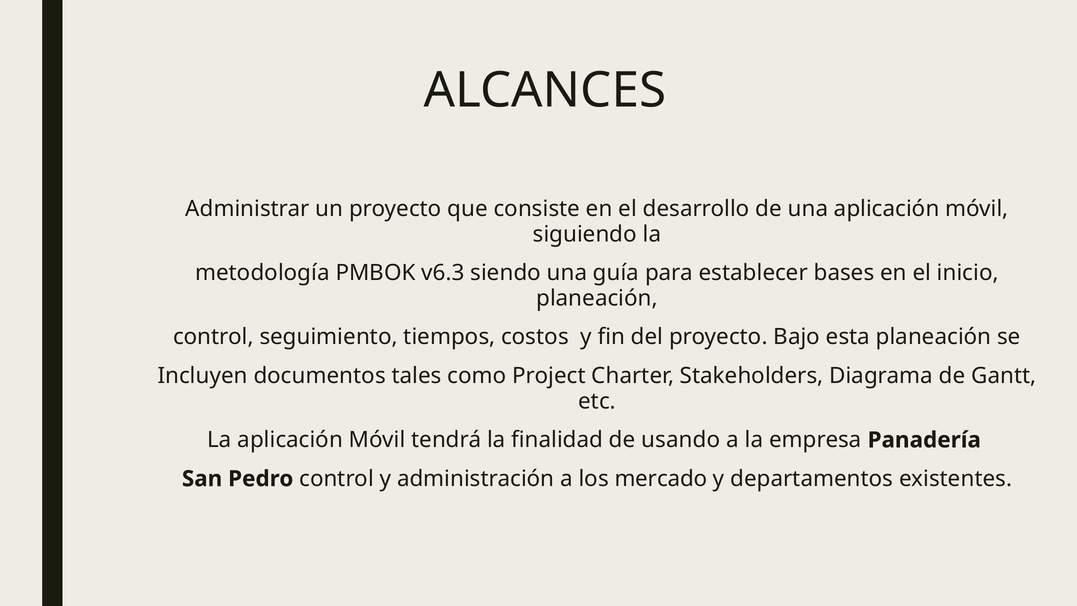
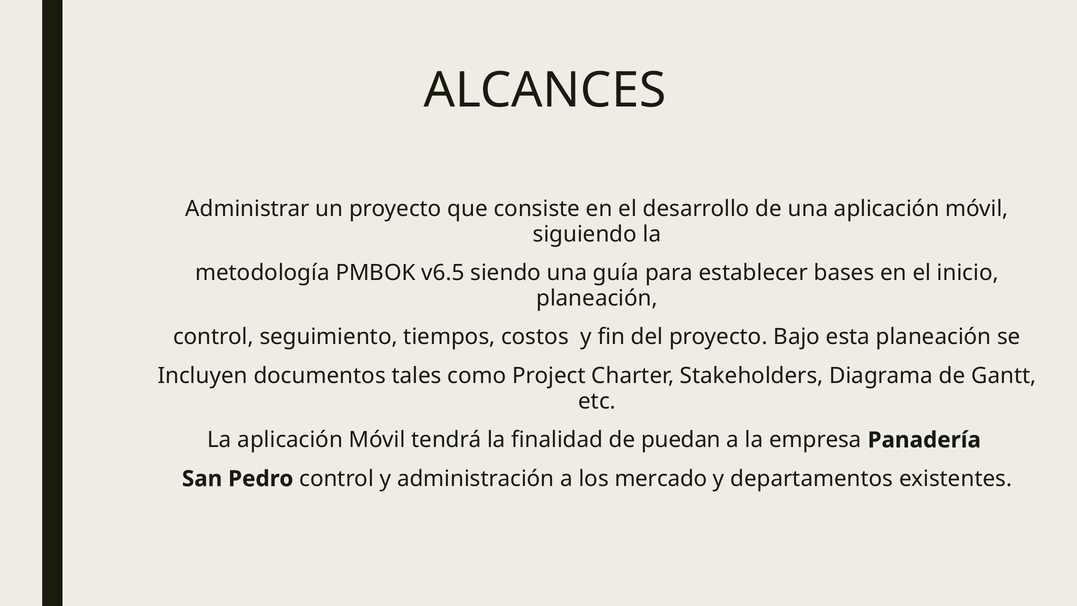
v6.3: v6.3 -> v6.5
usando: usando -> puedan
